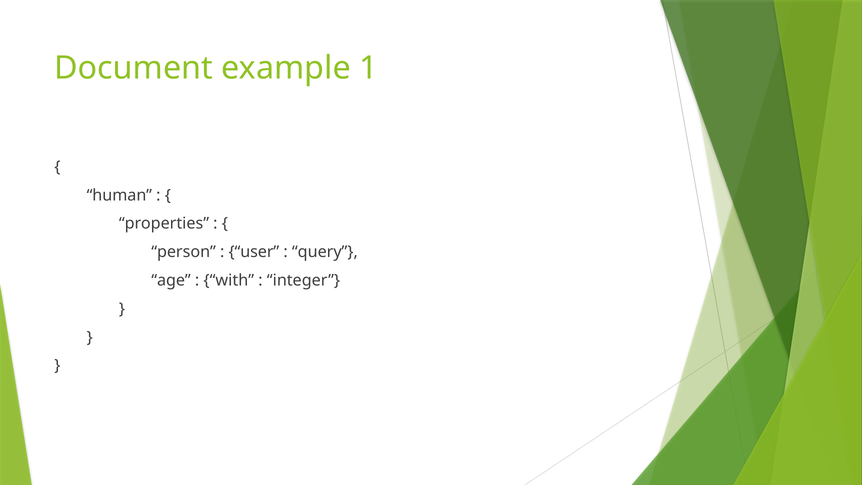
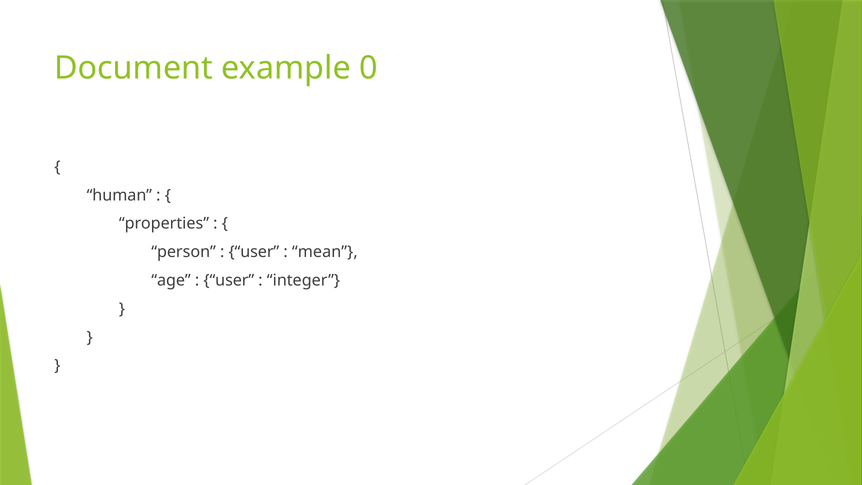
1: 1 -> 0
query: query -> mean
with at (229, 280): with -> user
